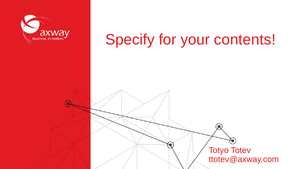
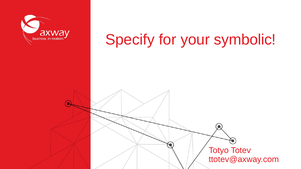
contents: contents -> symbolic
